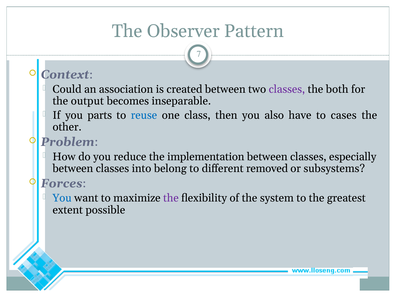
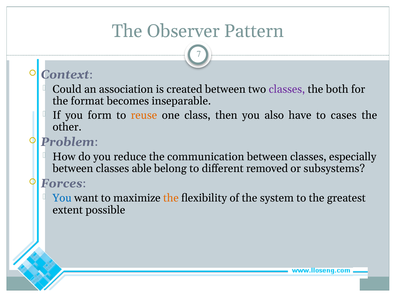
output: output -> format
parts: parts -> form
reuse colour: blue -> orange
implementation: implementation -> communication
into: into -> able
the at (171, 198) colour: purple -> orange
